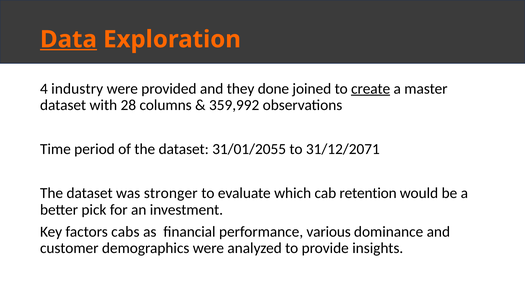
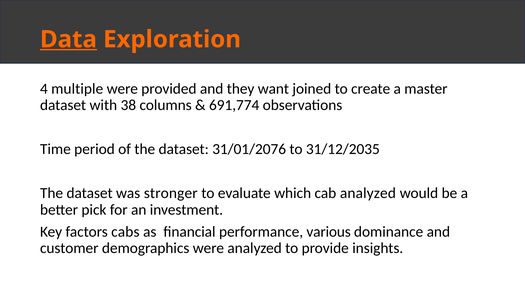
industry: industry -> multiple
done: done -> want
create underline: present -> none
28: 28 -> 38
359,992: 359,992 -> 691,774
31/01/2055: 31/01/2055 -> 31/01/2076
31/12/2071: 31/12/2071 -> 31/12/2035
cab retention: retention -> analyzed
